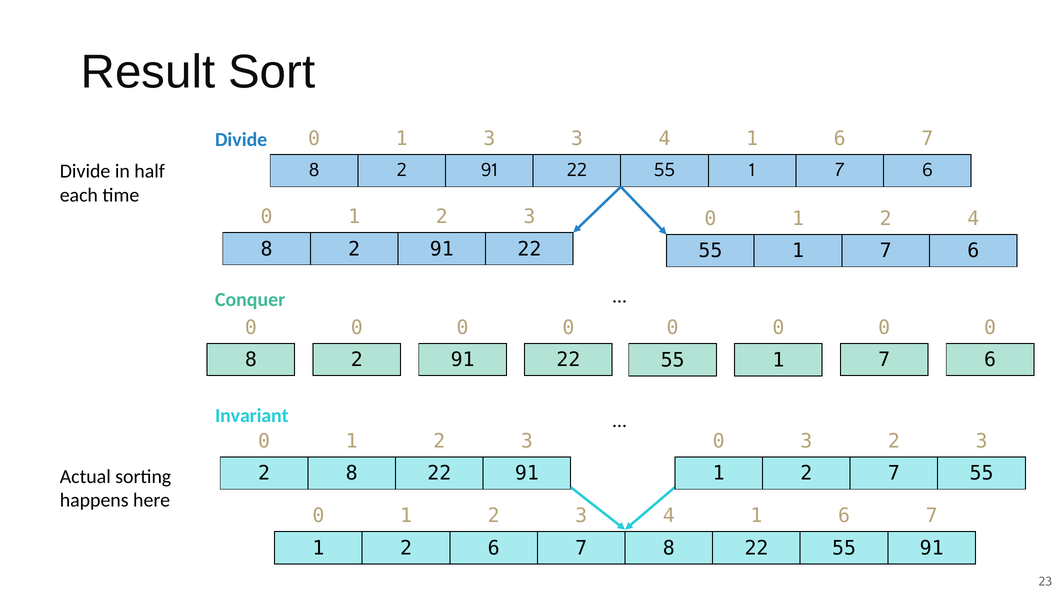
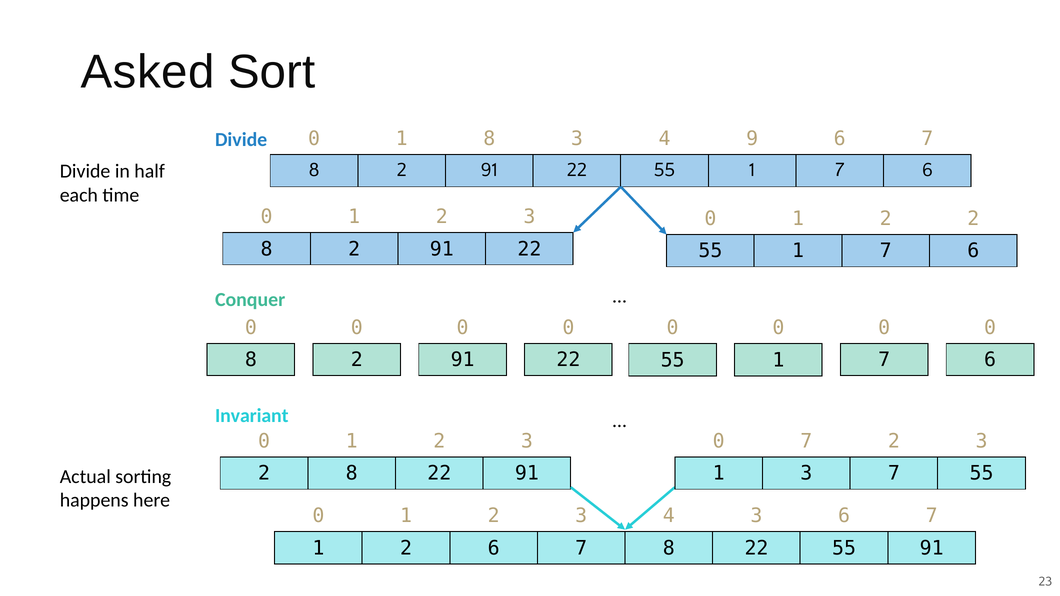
Result: Result -> Asked
1 3: 3 -> 8
1 at (752, 139): 1 -> 9
2 4: 4 -> 2
3 at (806, 441): 3 -> 7
2 at (806, 474): 2 -> 3
2 3 4 1: 1 -> 3
